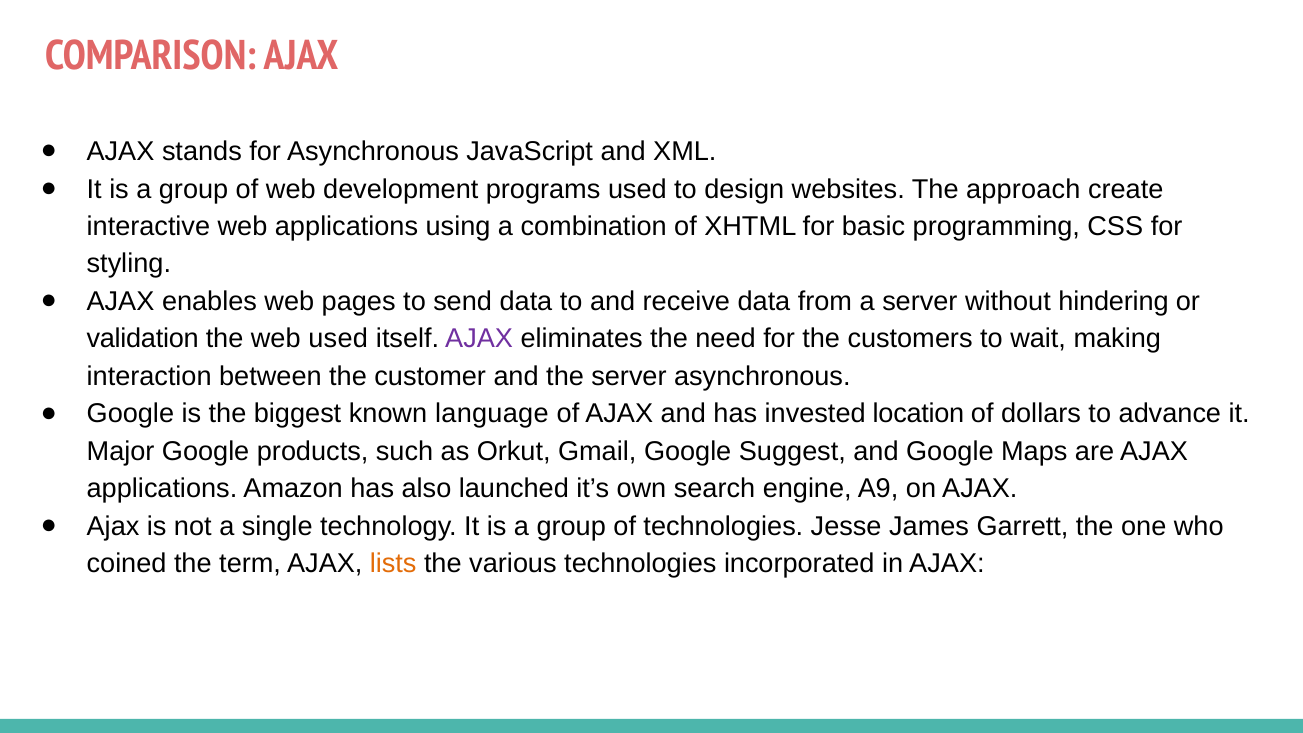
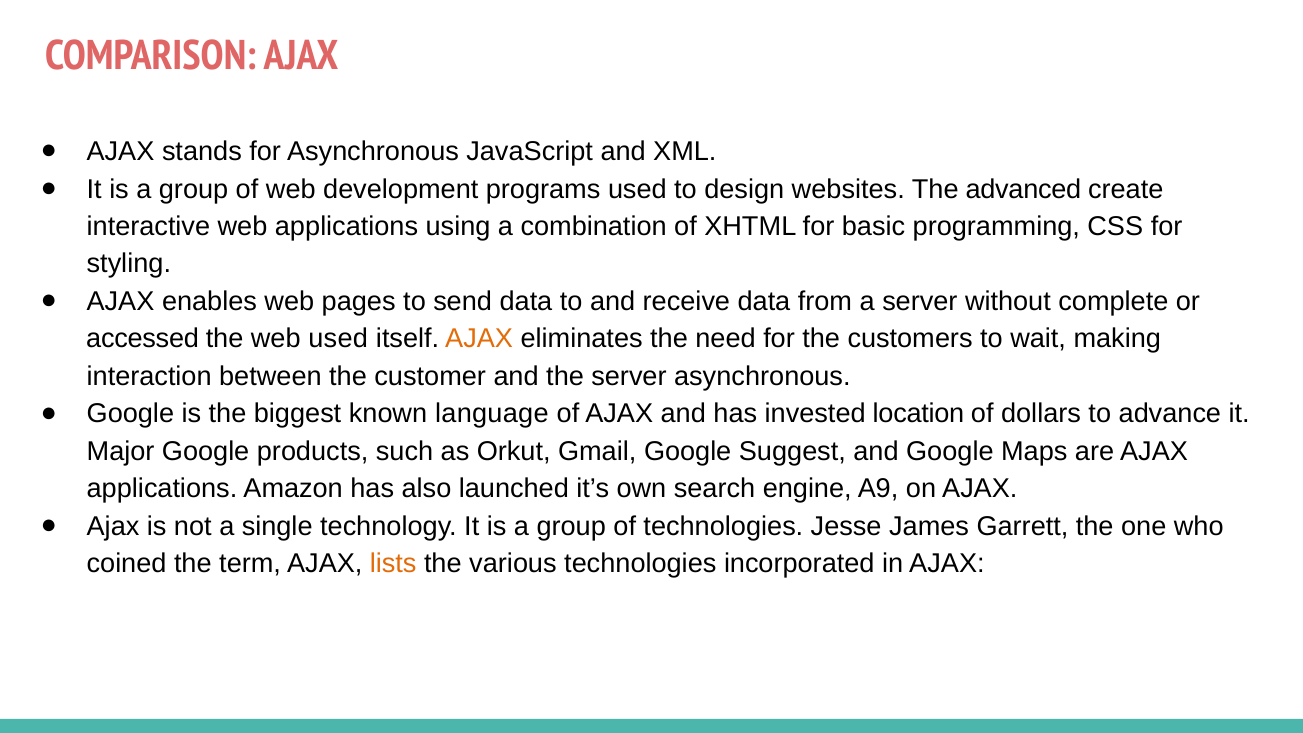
approach: approach -> advanced
hindering: hindering -> complete
validation: validation -> accessed
AJAX at (479, 339) colour: purple -> orange
